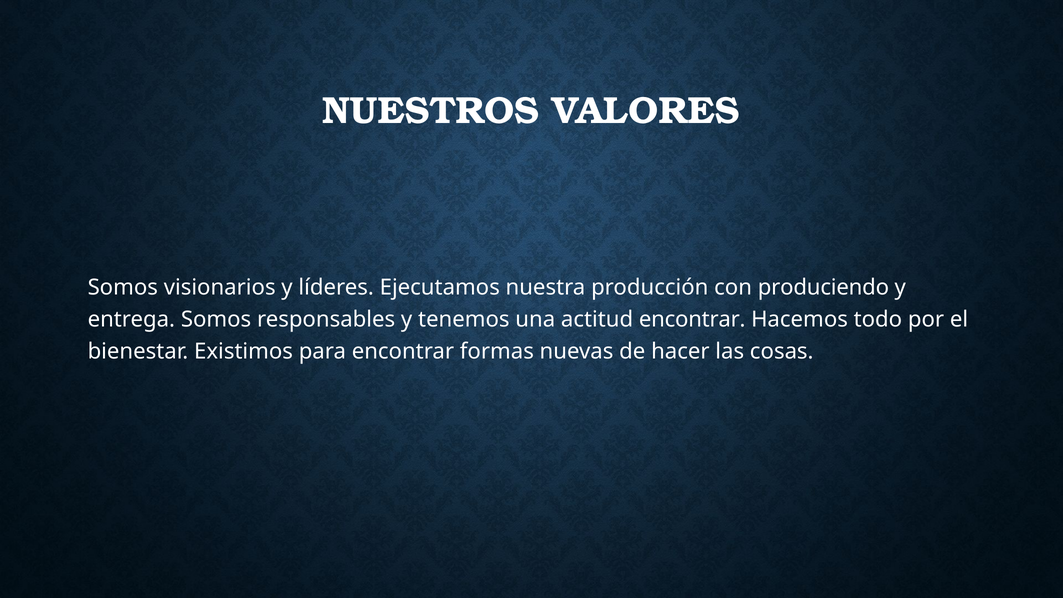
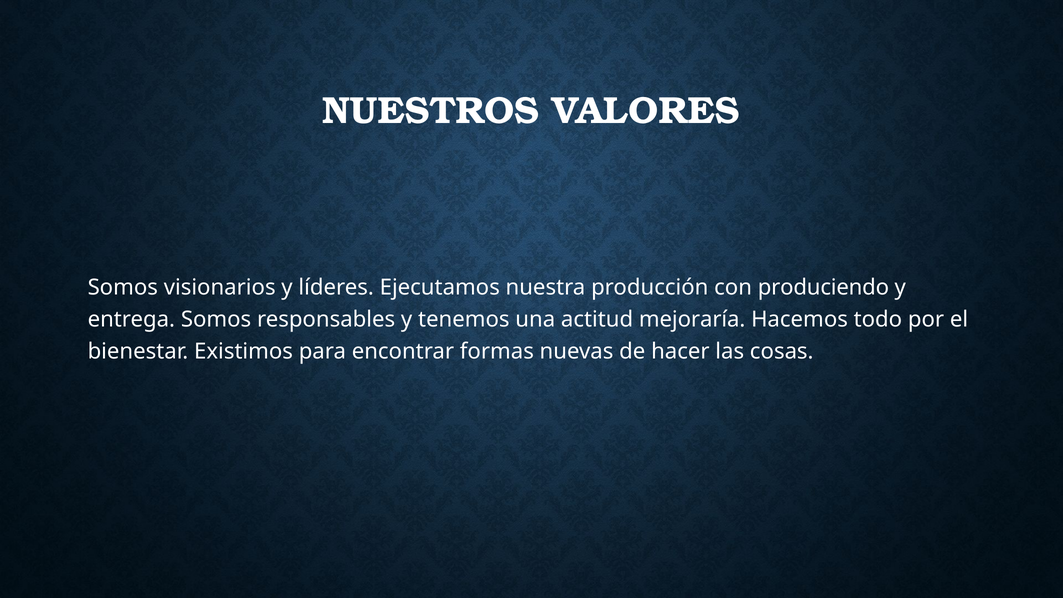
actitud encontrar: encontrar -> mejoraría
